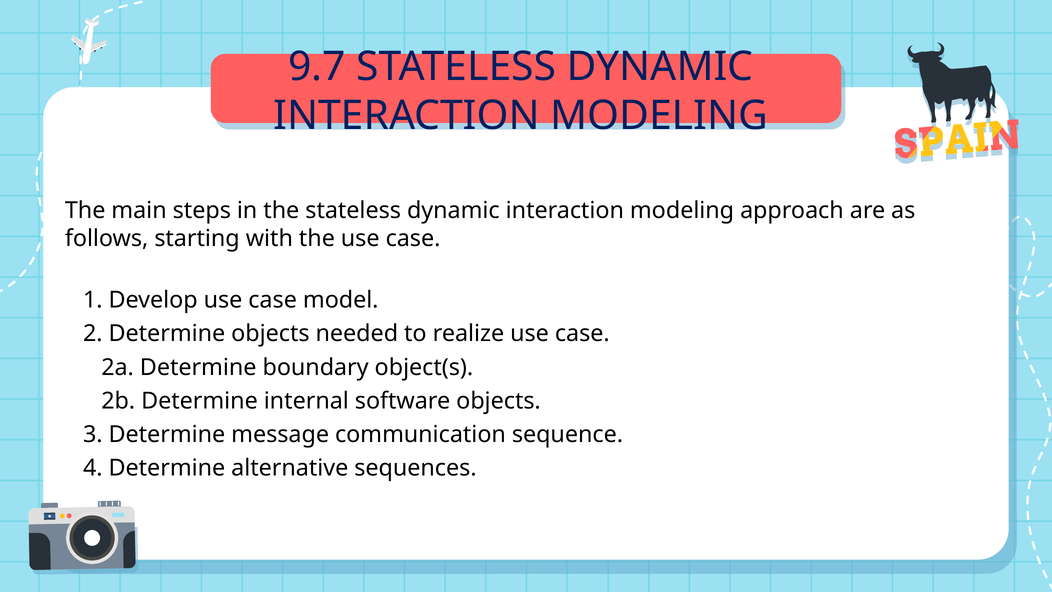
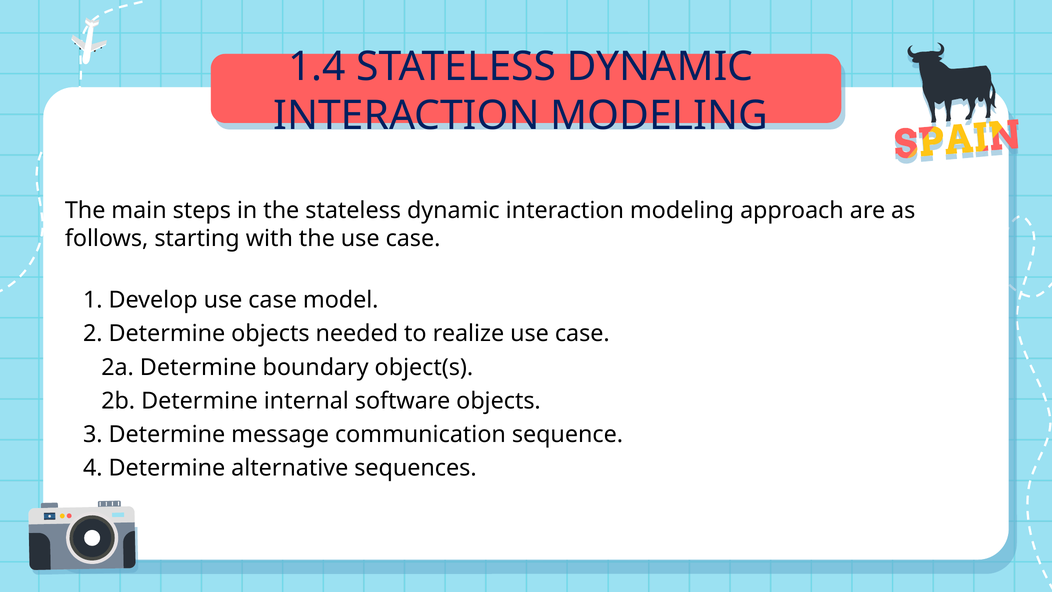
9.7: 9.7 -> 1.4
